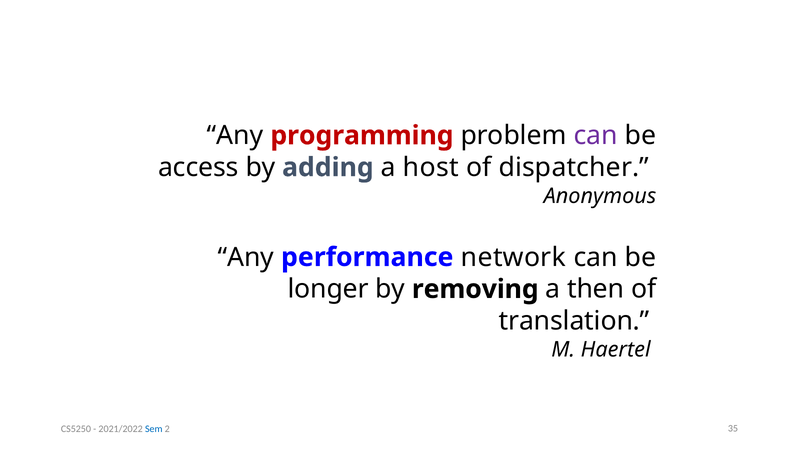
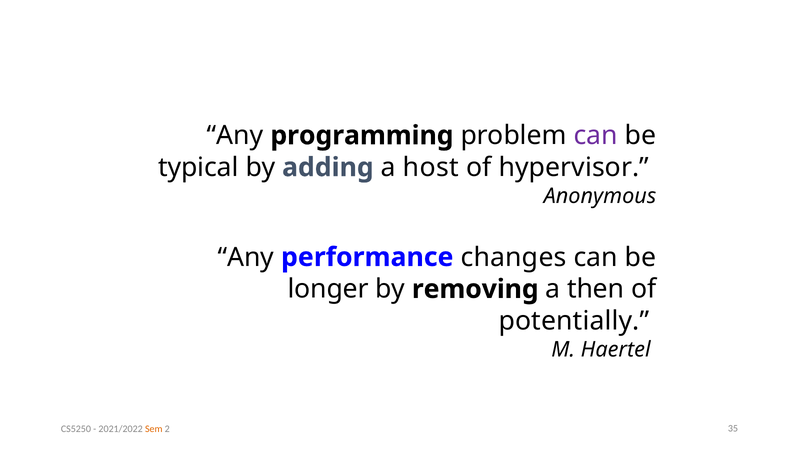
programming colour: red -> black
access: access -> typical
dispatcher: dispatcher -> hypervisor
network: network -> changes
translation: translation -> potentially
Sem colour: blue -> orange
